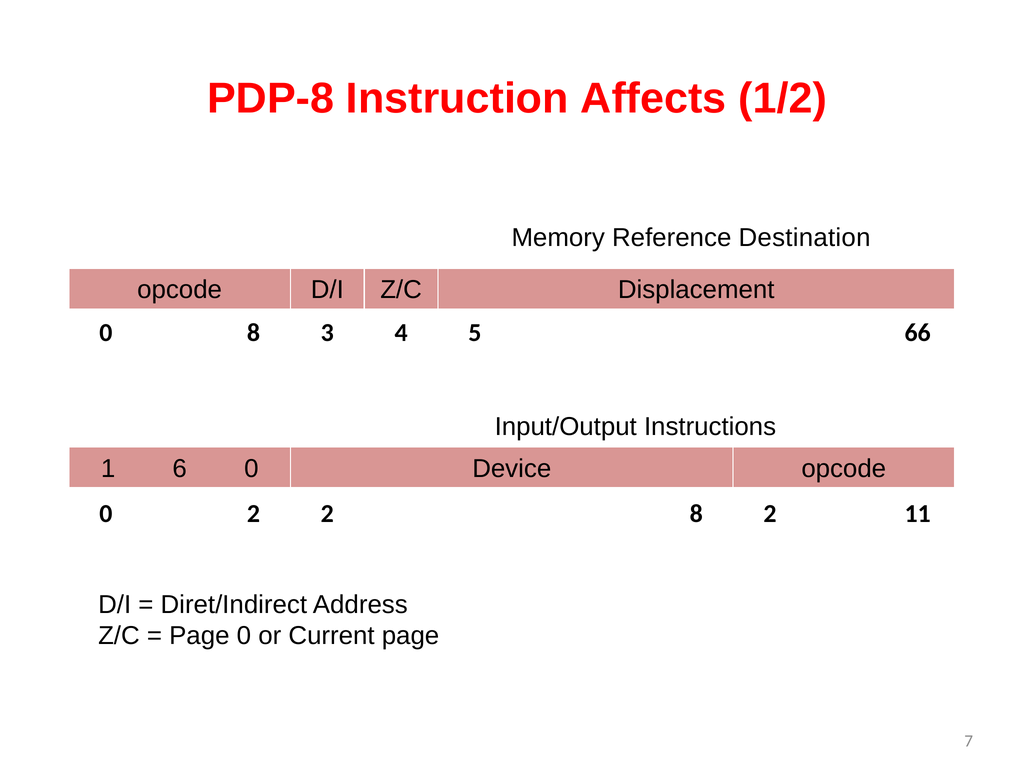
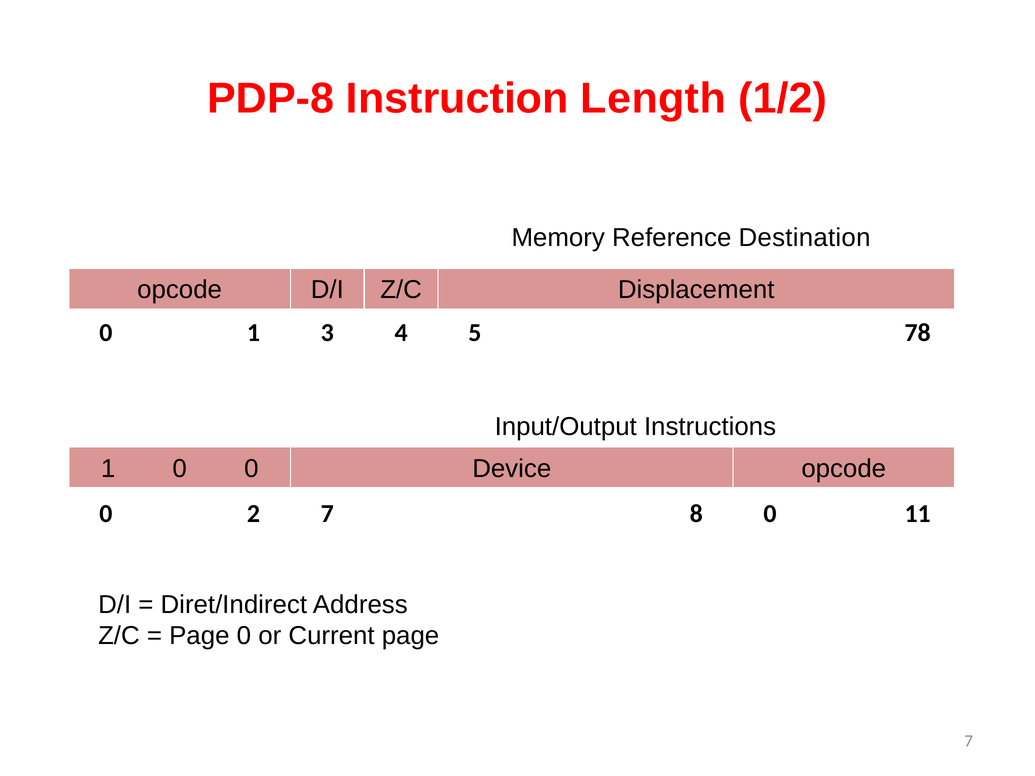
Affects: Affects -> Length
0 8: 8 -> 1
66: 66 -> 78
1 6: 6 -> 0
2 2: 2 -> 7
8 2: 2 -> 0
